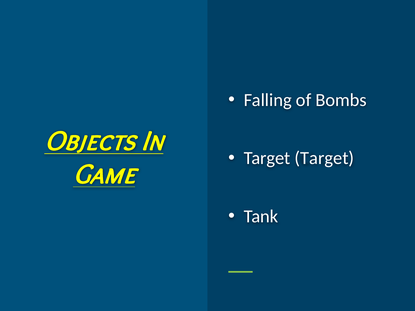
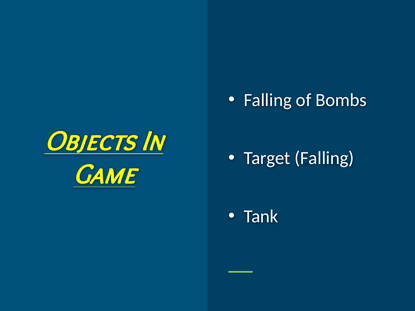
Target Target: Target -> Falling
